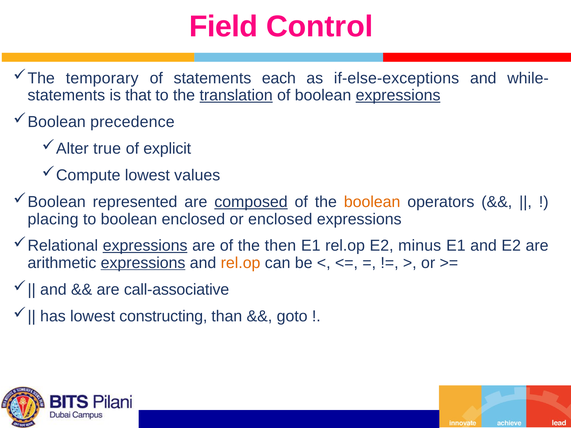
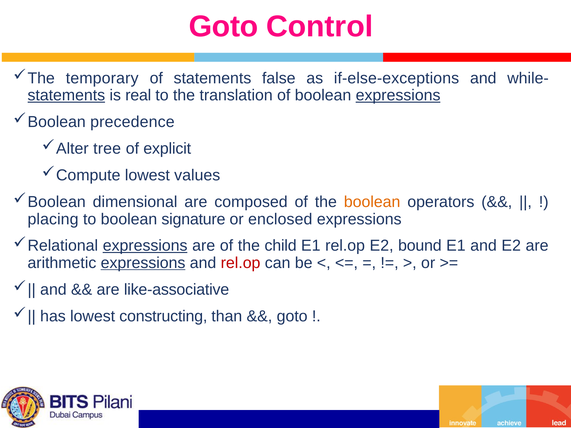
Field at (224, 27): Field -> Goto
each: each -> false
statements at (66, 95) underline: none -> present
that: that -> real
translation underline: present -> none
true: true -> tree
represented: represented -> dimensional
composed underline: present -> none
boolean enclosed: enclosed -> signature
then: then -> child
minus: minus -> bound
rel.op at (241, 263) colour: orange -> red
call-associative: call-associative -> like-associative
